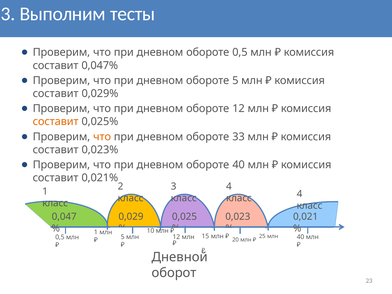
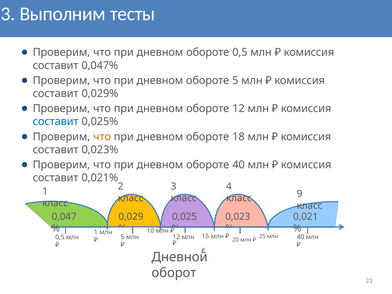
составит at (56, 122) colour: orange -> blue
33: 33 -> 18
4 at (300, 194): 4 -> 9
